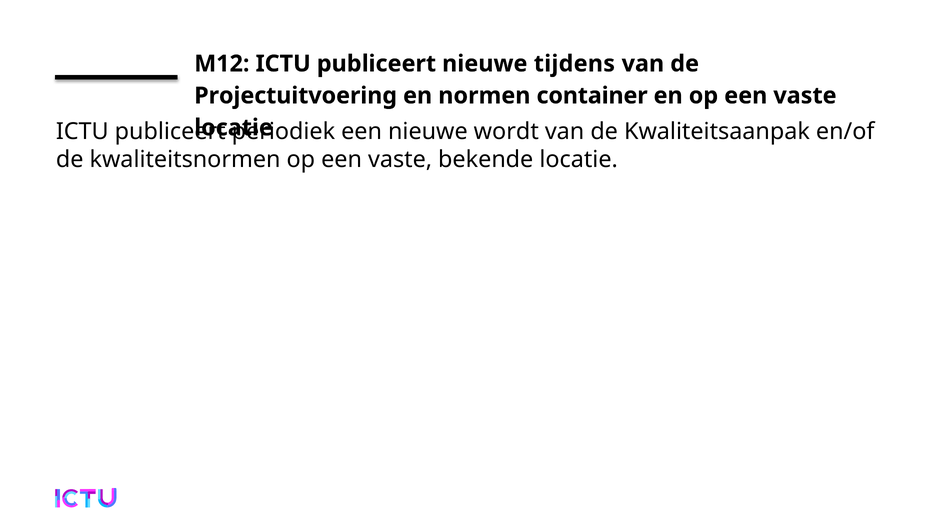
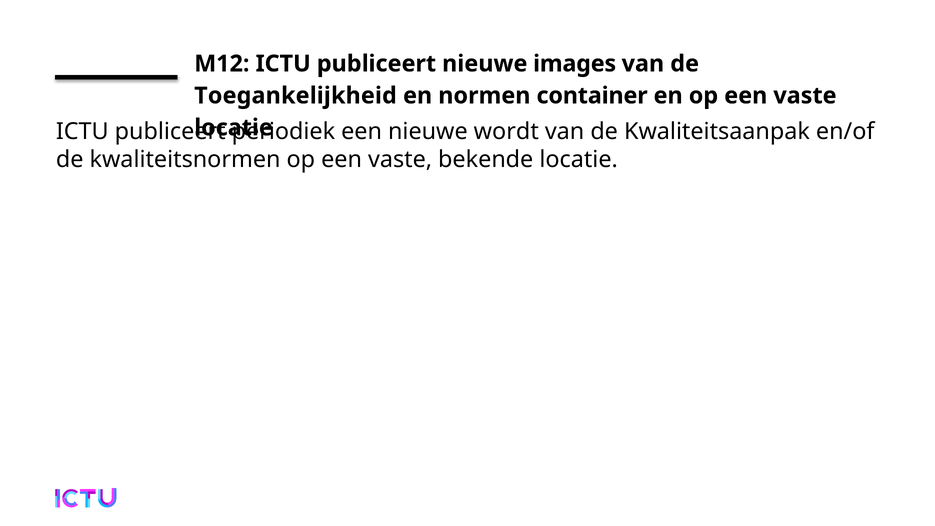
tijdens: tijdens -> images
Projectuitvoering: Projectuitvoering -> Toegankelijkheid
